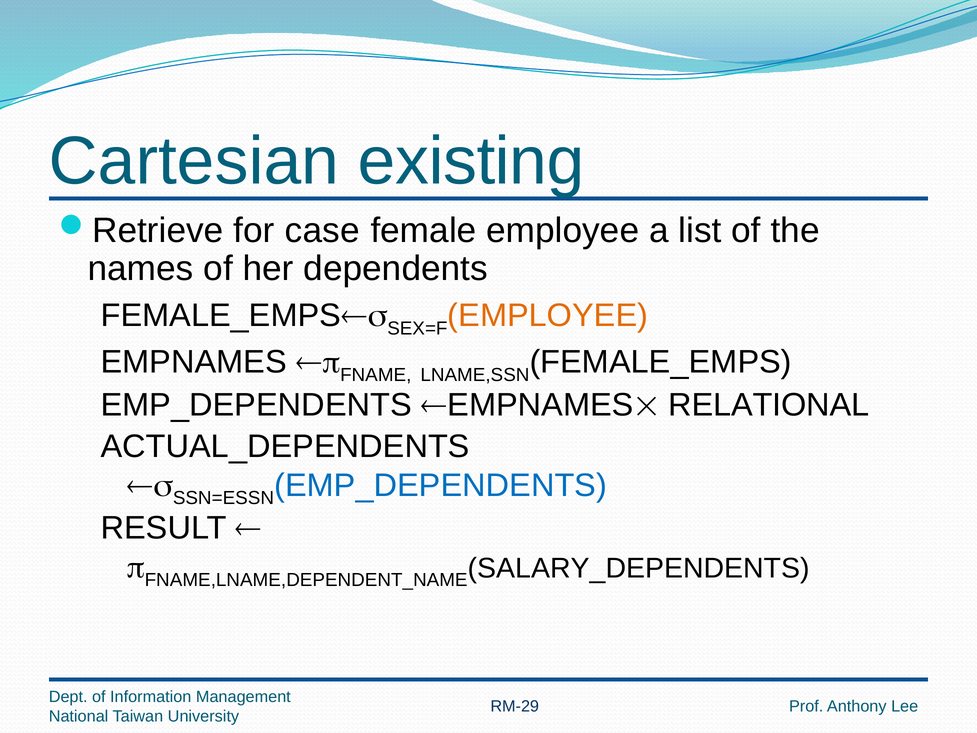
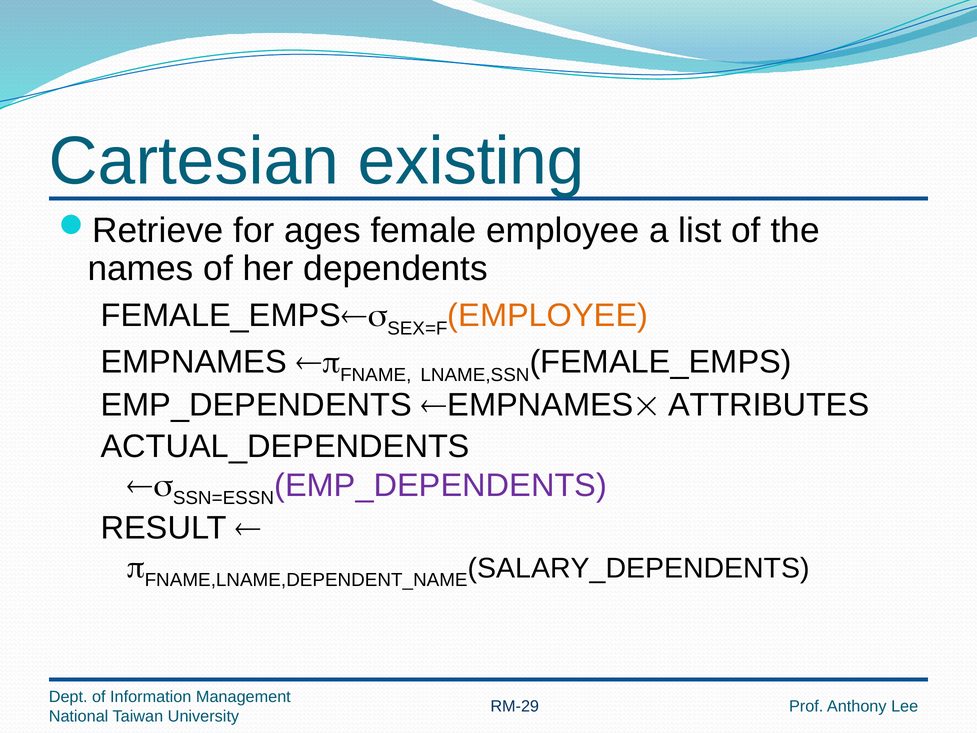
case: case -> ages
RELATIONAL: RELATIONAL -> ATTRIBUTES
EMP_DEPENDENTS at (441, 485) colour: blue -> purple
